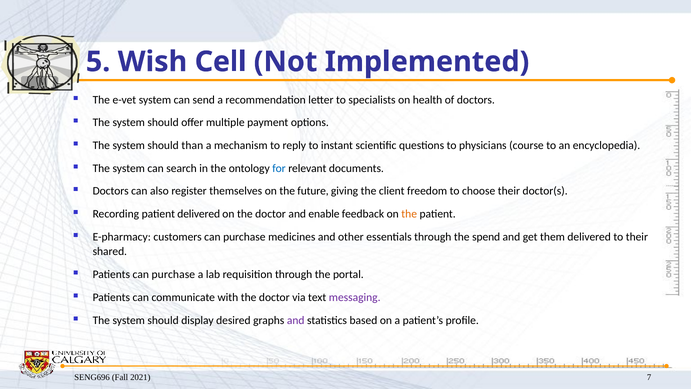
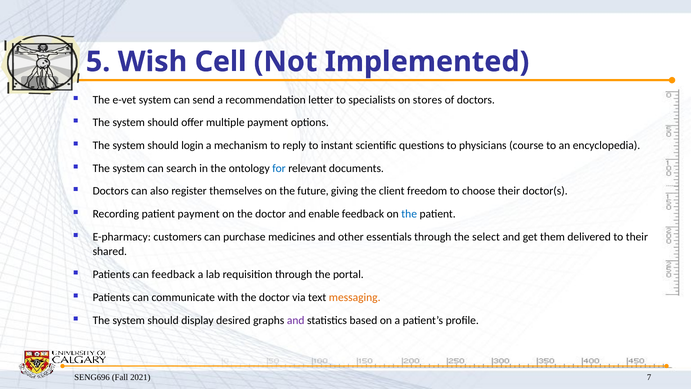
health: health -> stores
than: than -> login
patient delivered: delivered -> payment
the at (409, 214) colour: orange -> blue
spend: spend -> select
Patients can purchase: purchase -> feedback
messaging colour: purple -> orange
